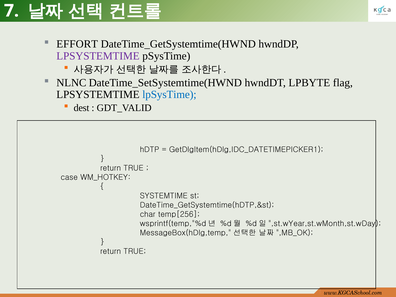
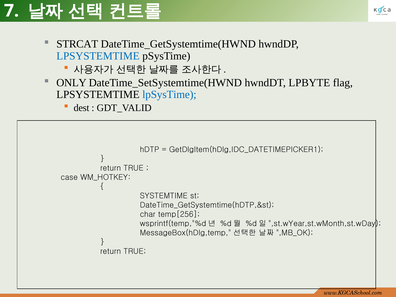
EFFORT: EFFORT -> STRCAT
LPSYSTEMTIME at (98, 56) colour: purple -> blue
NLNC: NLNC -> ONLY
